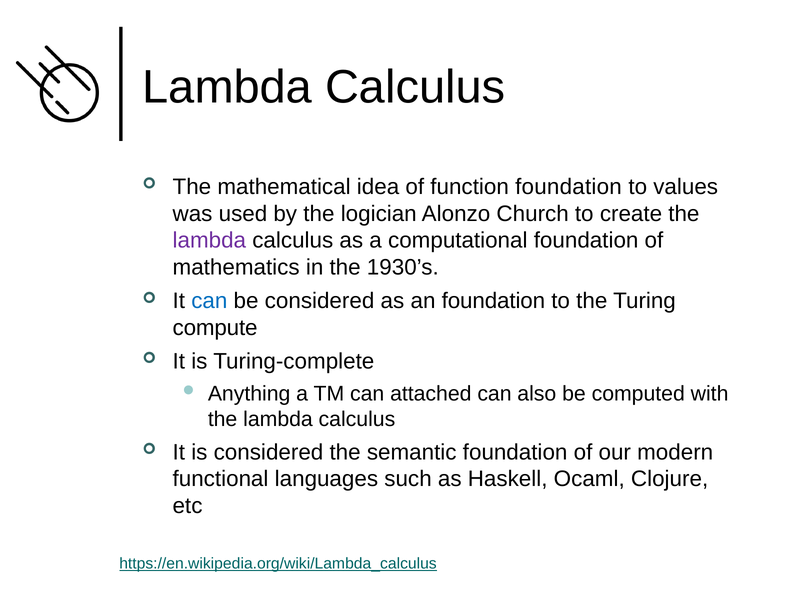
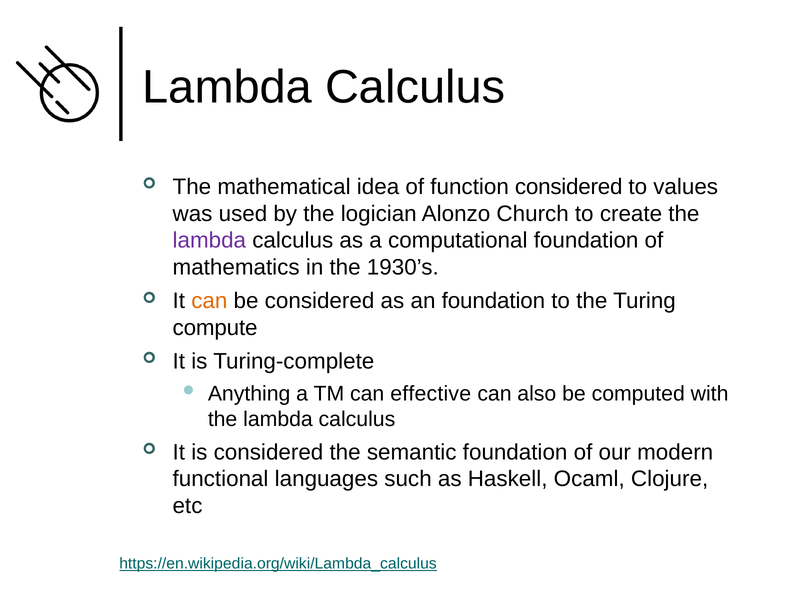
function foundation: foundation -> considered
can at (209, 301) colour: blue -> orange
attached: attached -> effective
